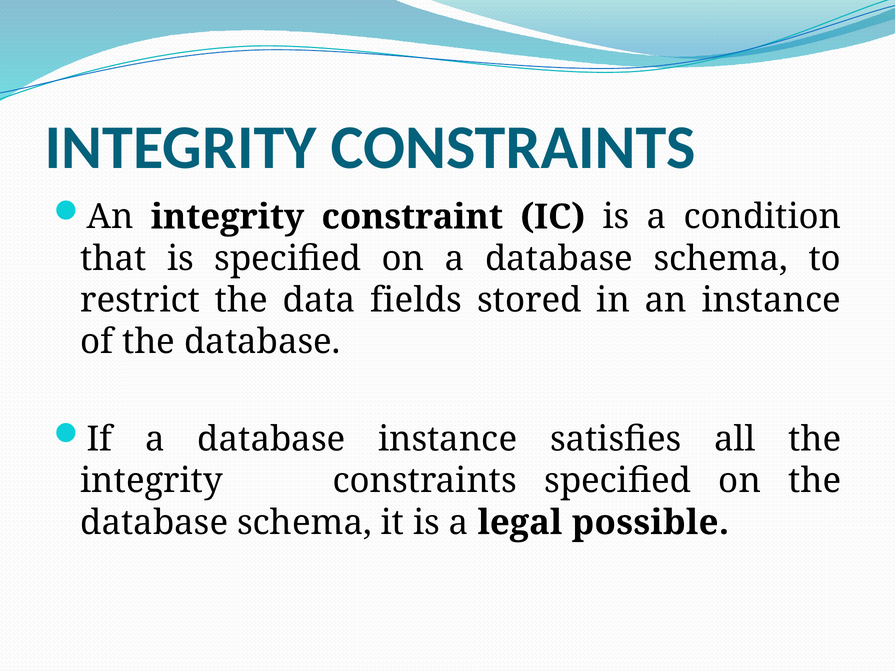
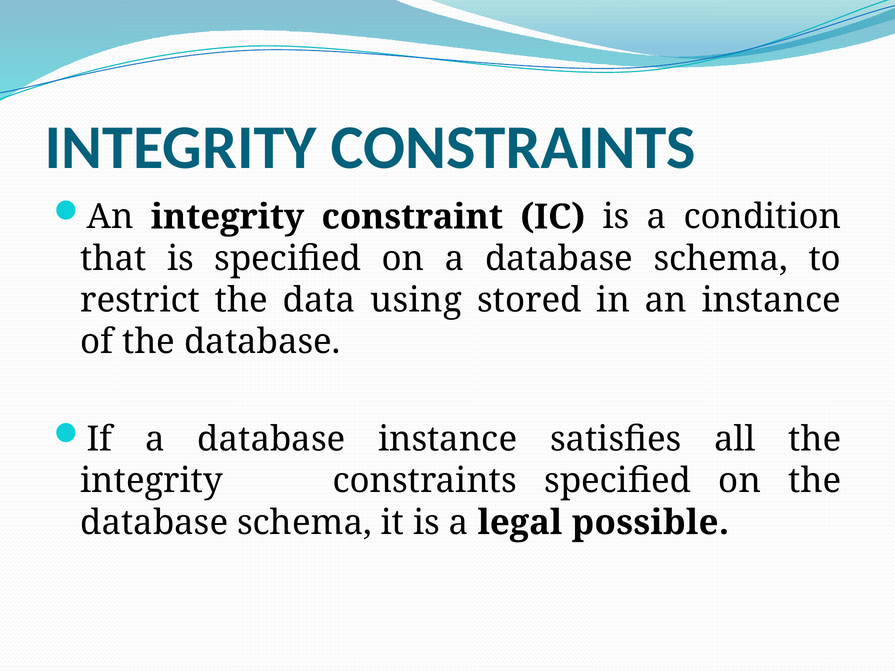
fields: fields -> using
